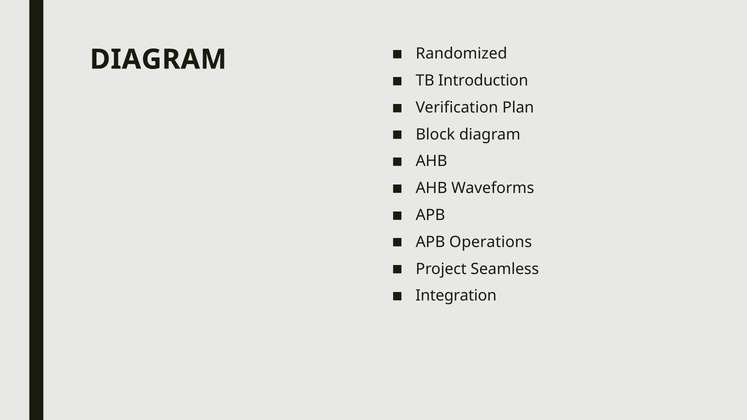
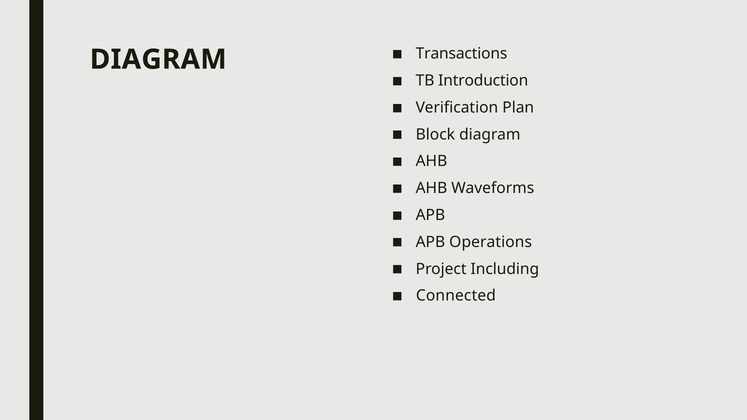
Randomized: Randomized -> Transactions
Seamless: Seamless -> Including
Integration: Integration -> Connected
